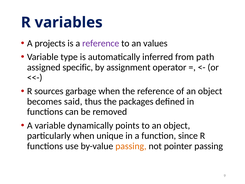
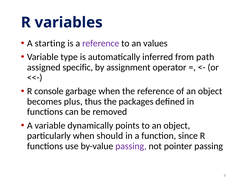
projects: projects -> starting
sources: sources -> console
said: said -> plus
unique: unique -> should
passing at (131, 146) colour: orange -> purple
